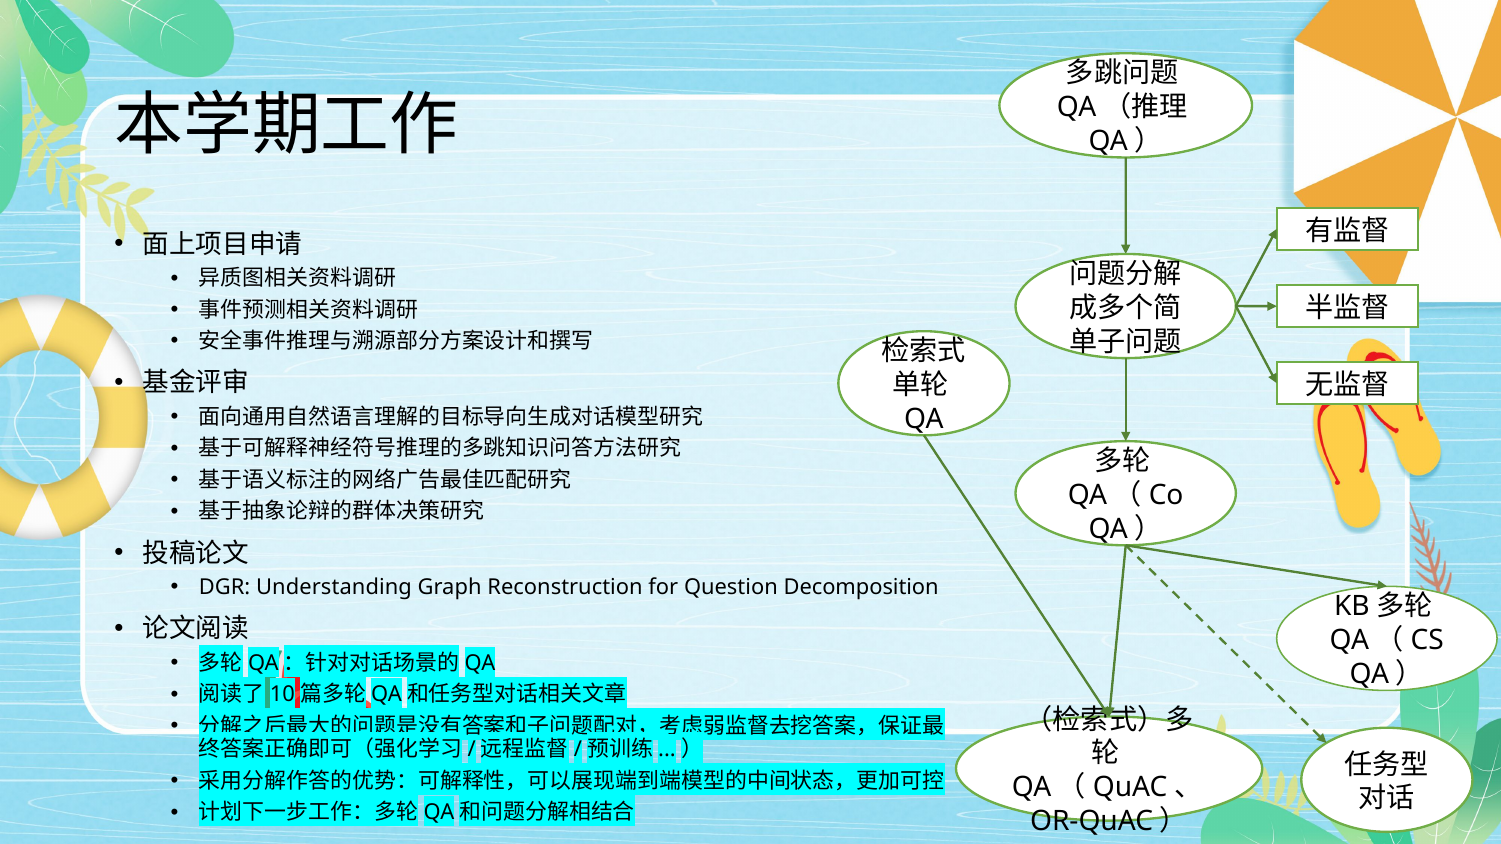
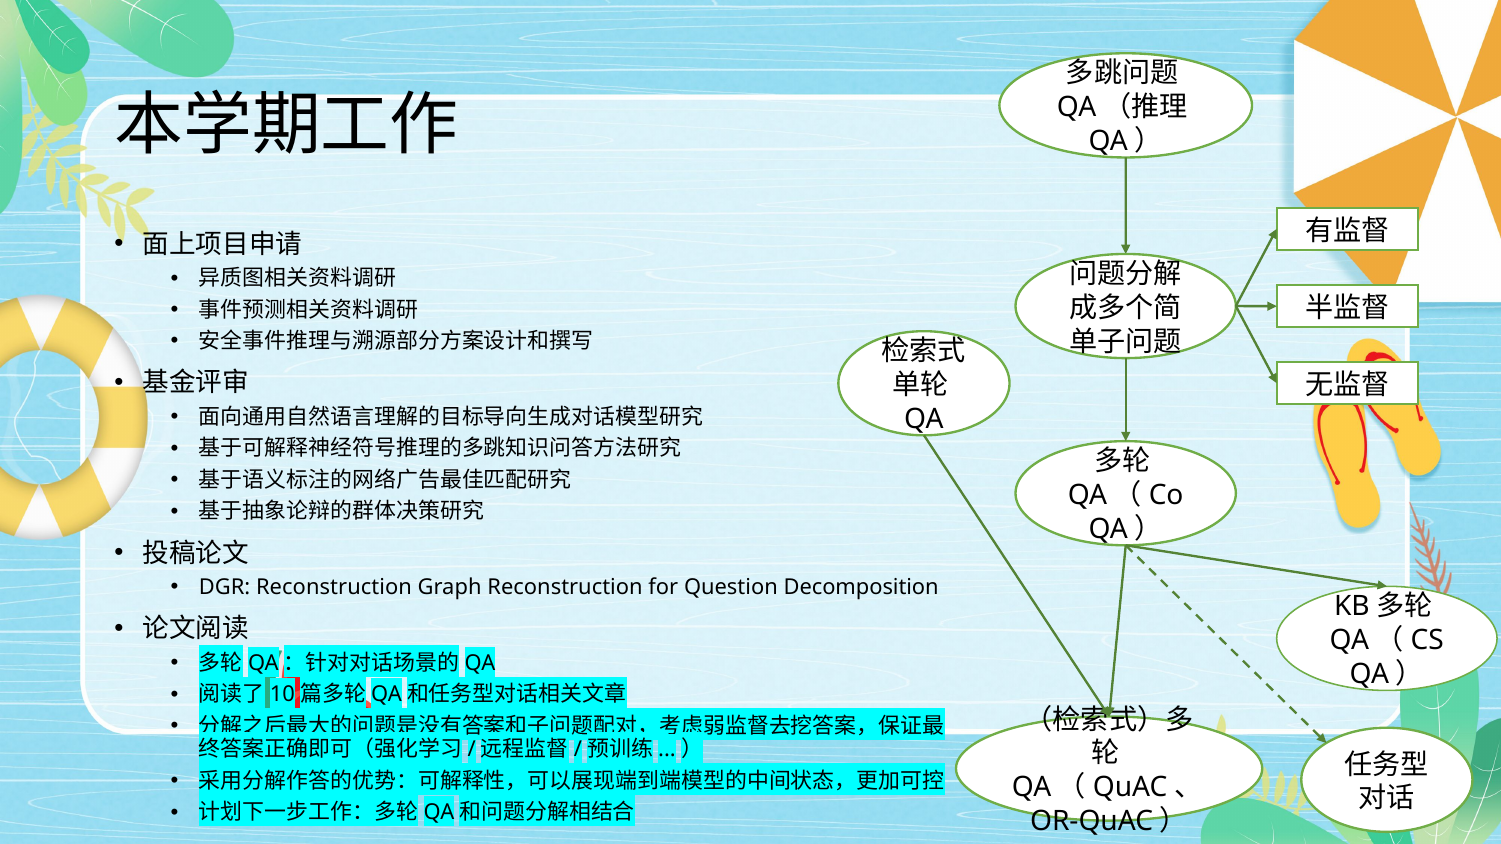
DGR Understanding: Understanding -> Reconstruction
